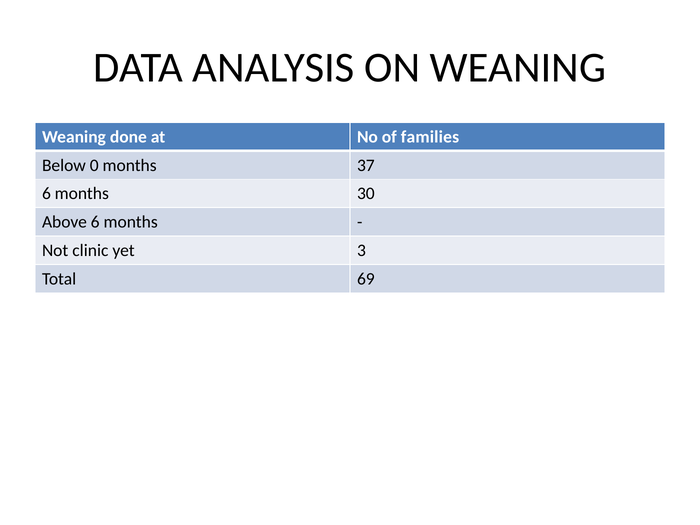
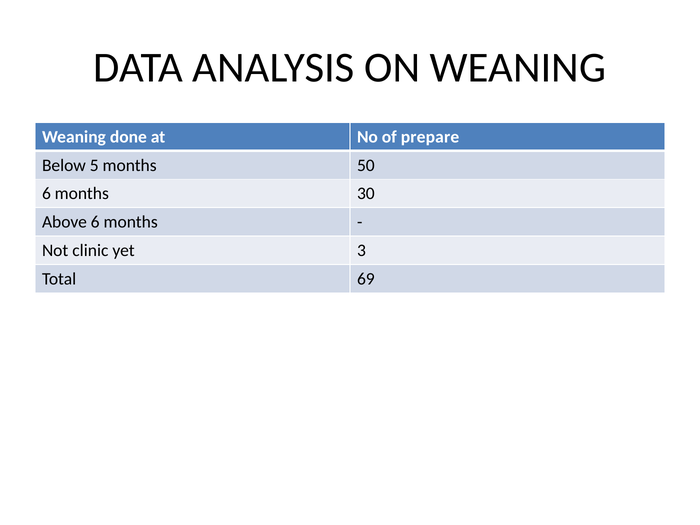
families: families -> prepare
0: 0 -> 5
37: 37 -> 50
